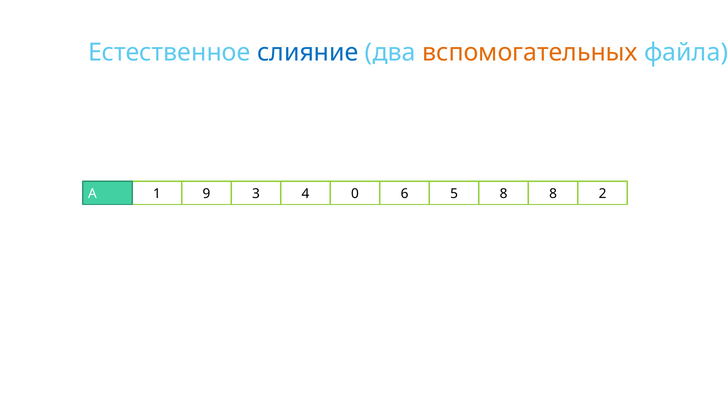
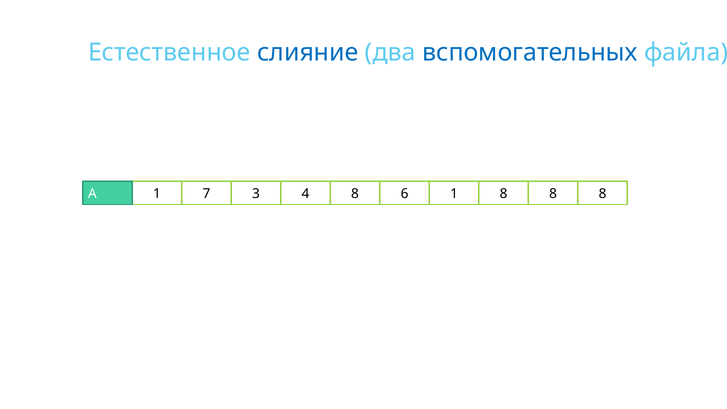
вспомогательных colour: orange -> blue
9: 9 -> 7
4 0: 0 -> 8
6 5: 5 -> 1
8 2: 2 -> 8
